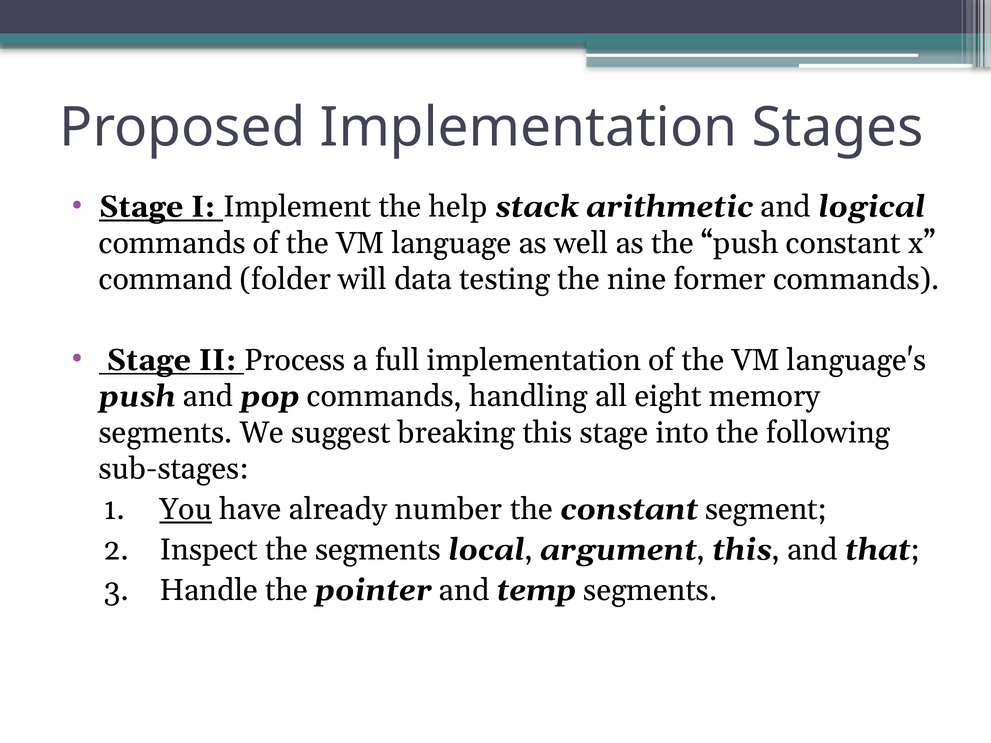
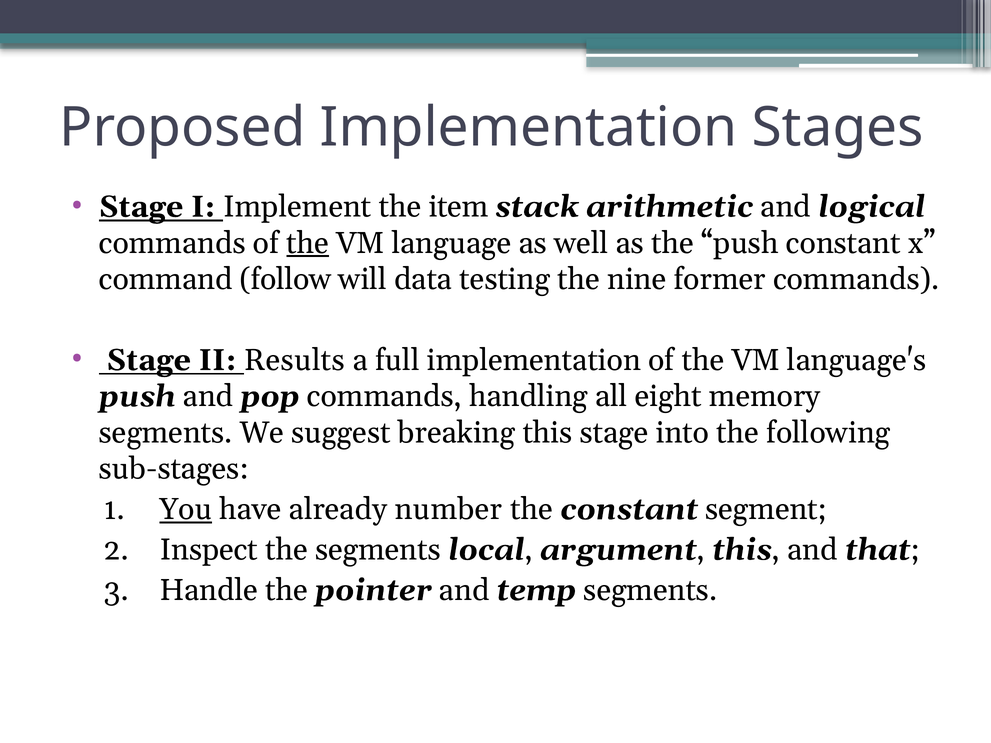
help: help -> item
the at (308, 243) underline: none -> present
folder: folder -> follow
Process: Process -> Results
